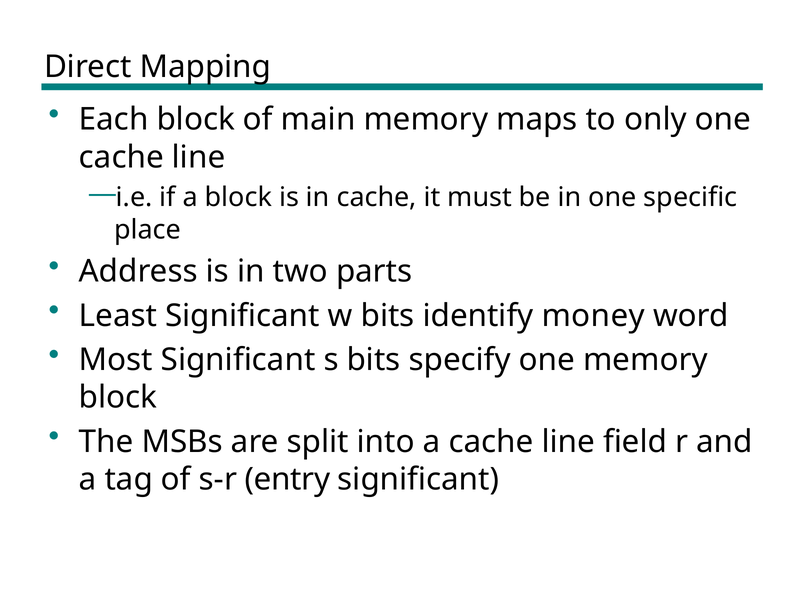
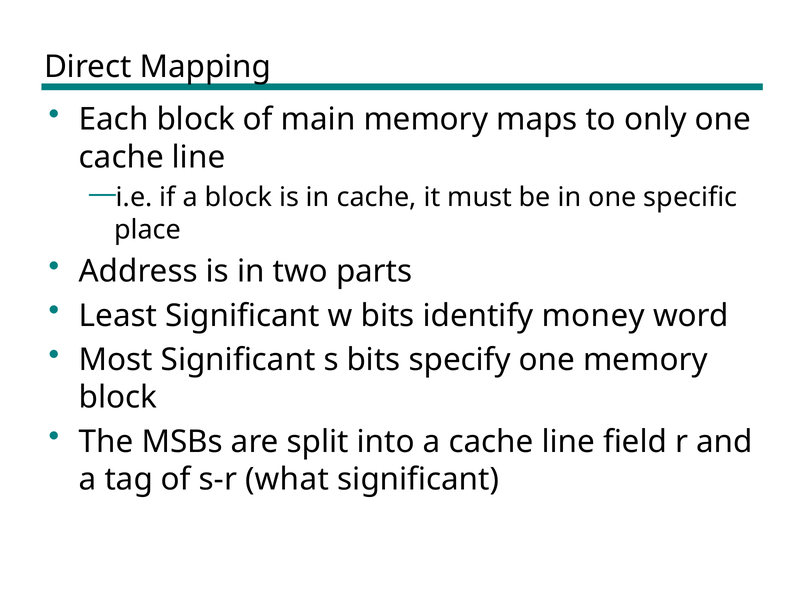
entry: entry -> what
